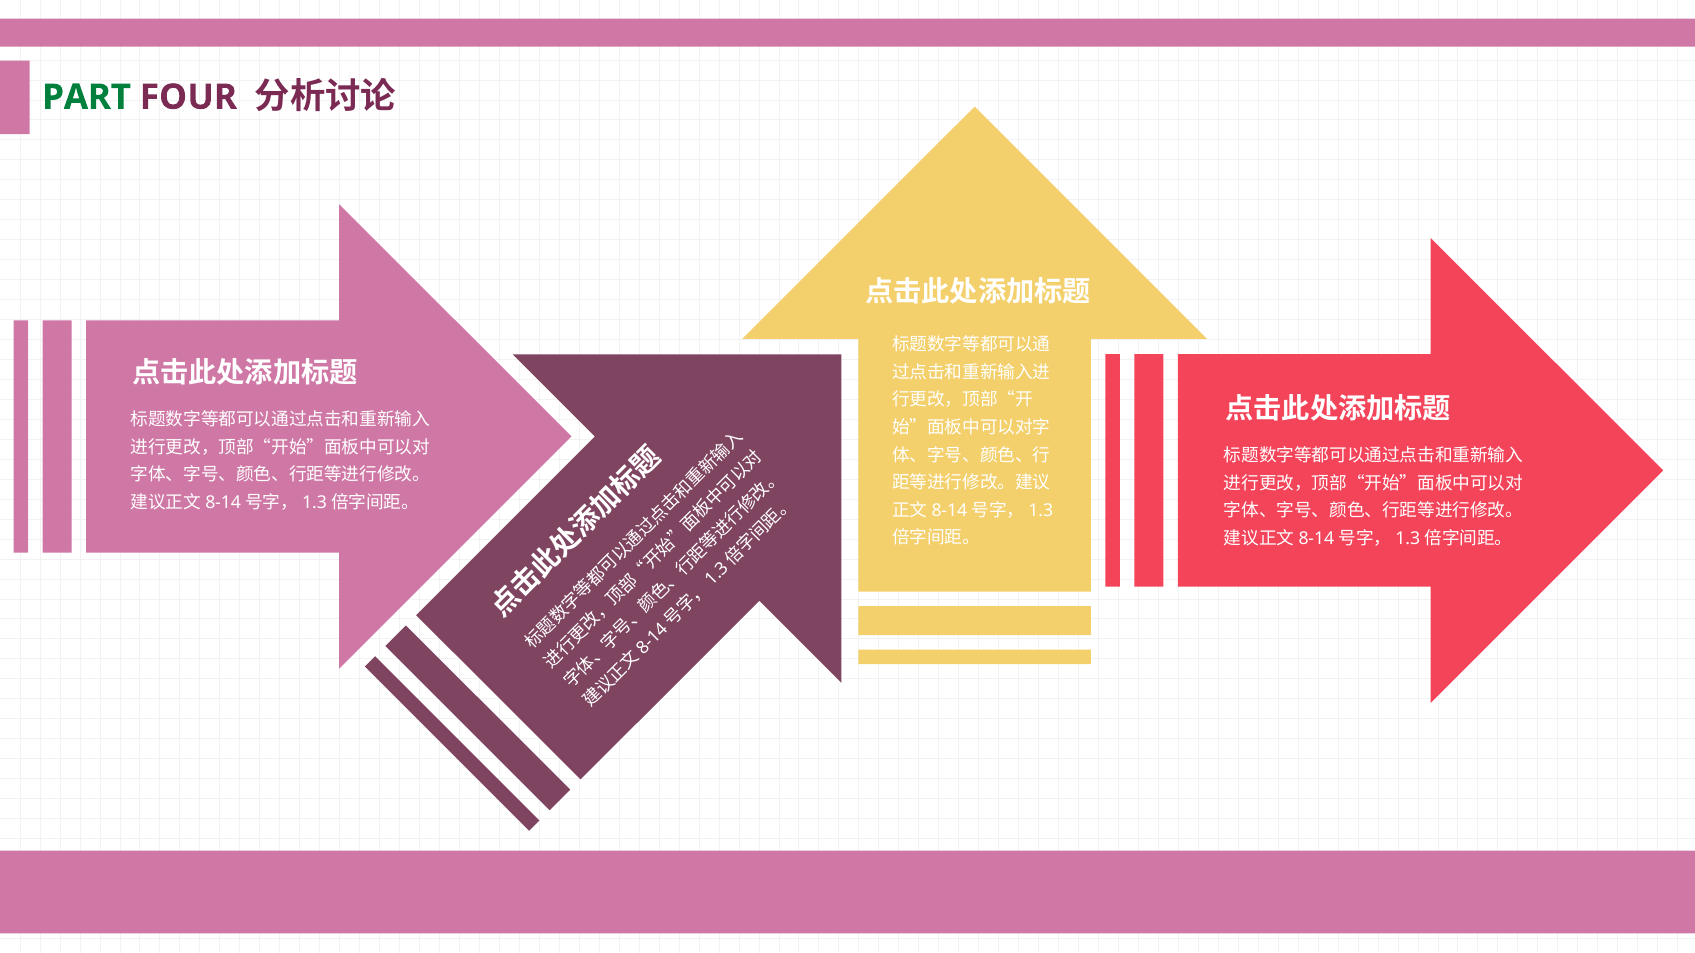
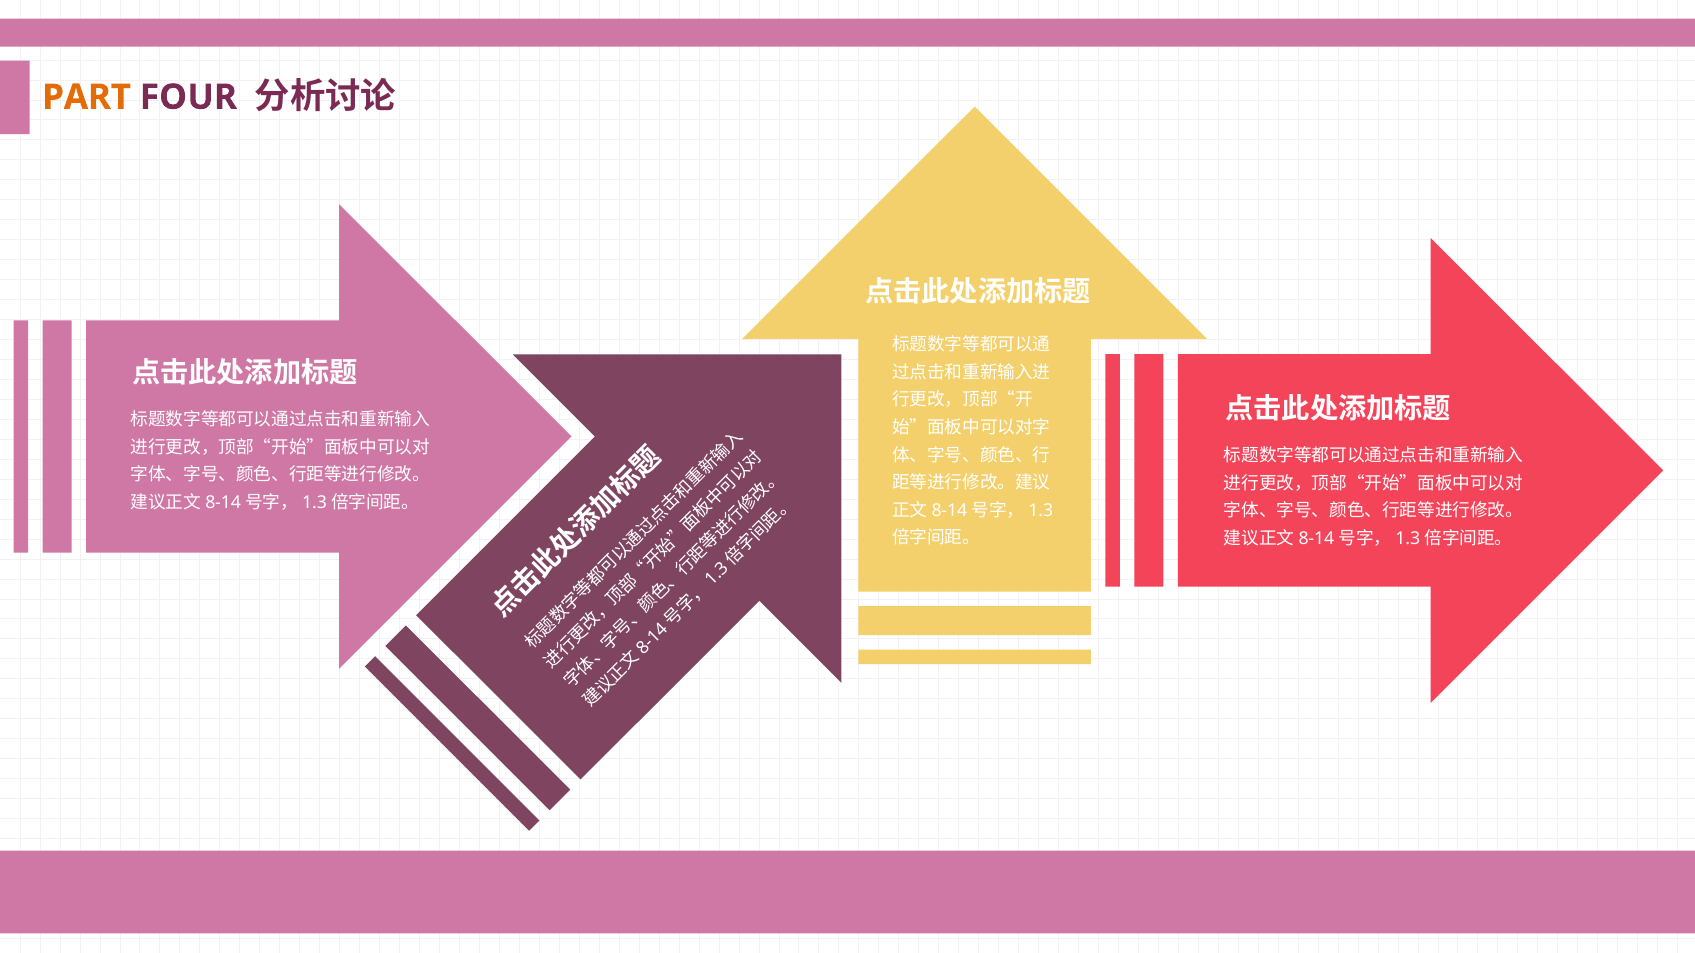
PART colour: green -> orange
